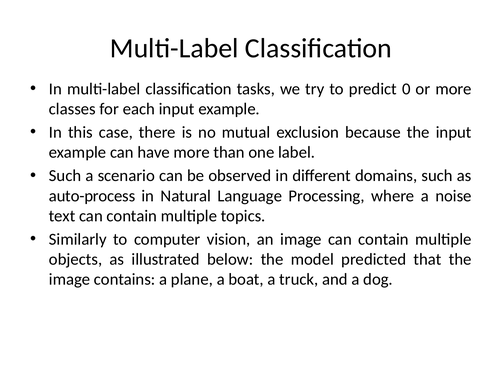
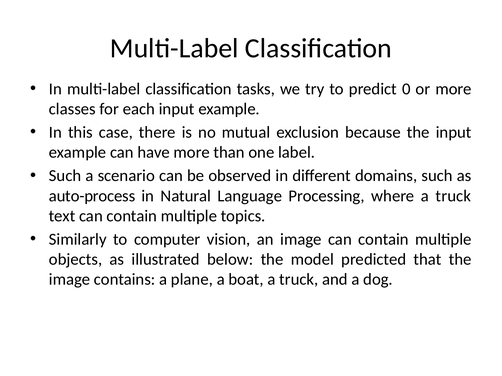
where a noise: noise -> truck
